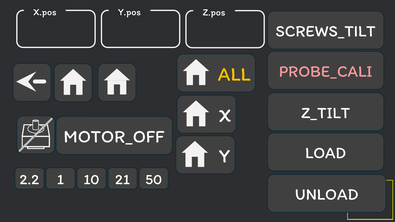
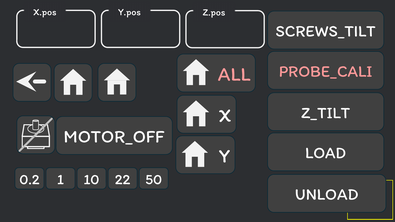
ALL colour: yellow -> pink
2.2: 2.2 -> 0.2
21: 21 -> 22
